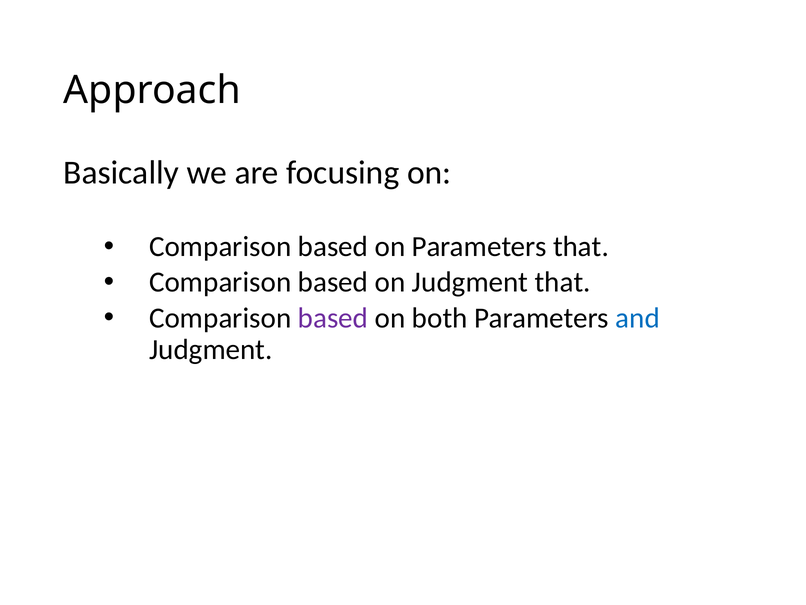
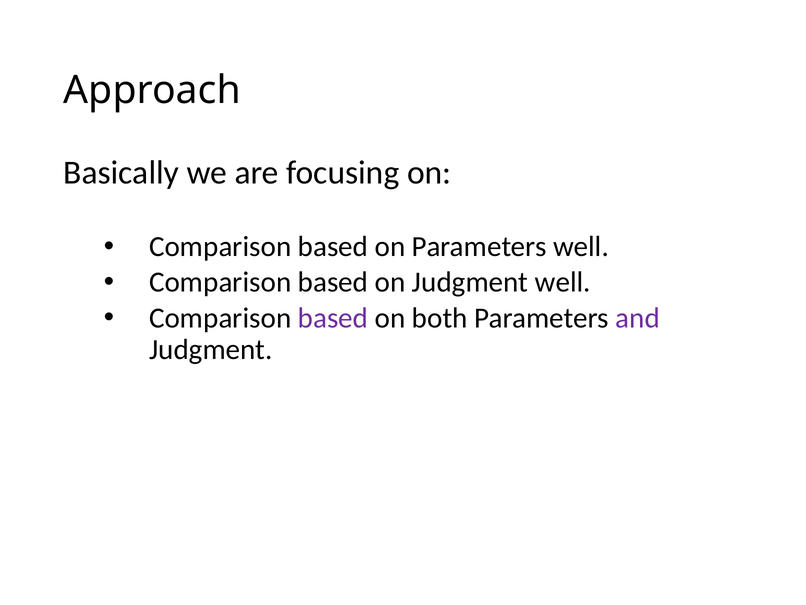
Parameters that: that -> well
Judgment that: that -> well
and colour: blue -> purple
